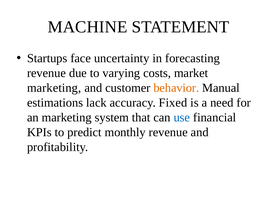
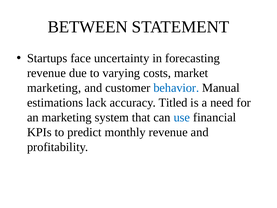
MACHINE: MACHINE -> BETWEEN
behavior colour: orange -> blue
Fixed: Fixed -> Titled
